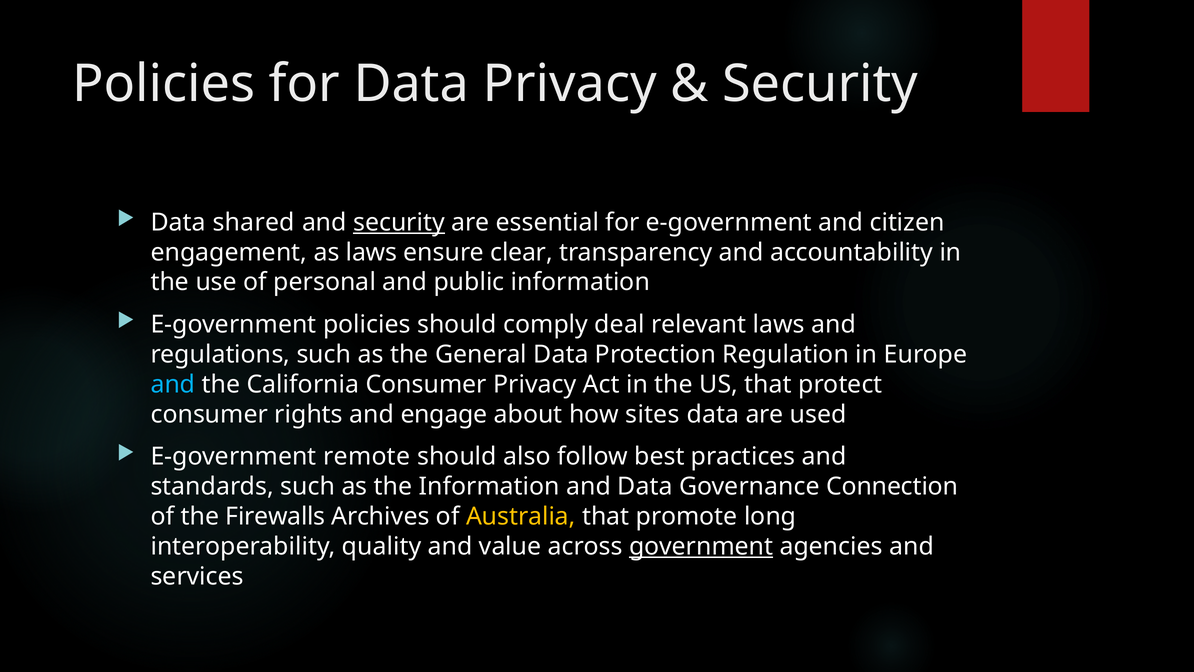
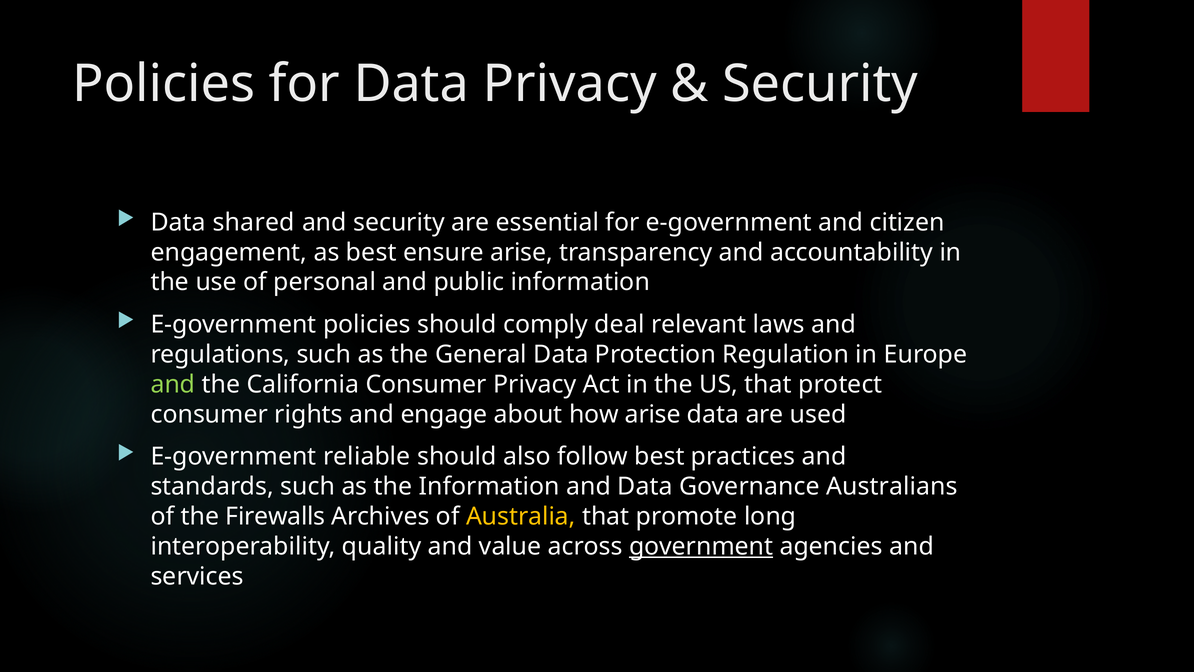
security at (399, 222) underline: present -> none
as laws: laws -> best
ensure clear: clear -> arise
and at (173, 384) colour: light blue -> light green
how sites: sites -> arise
remote: remote -> reliable
Connection: Connection -> Australians
